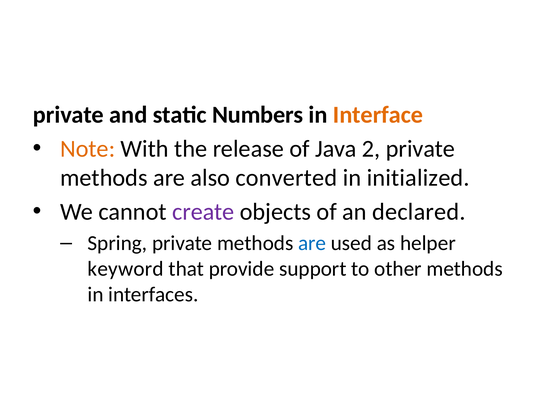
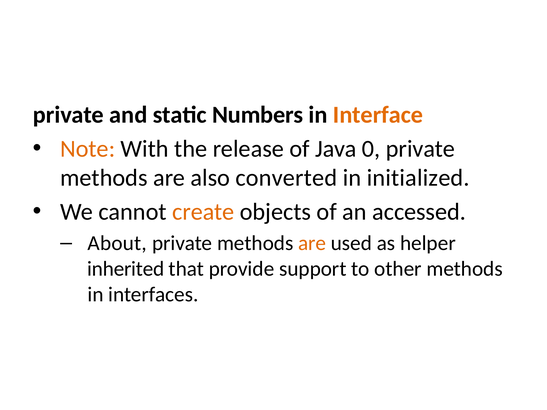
2: 2 -> 0
create colour: purple -> orange
declared: declared -> accessed
Spring: Spring -> About
are at (312, 243) colour: blue -> orange
keyword: keyword -> inherited
